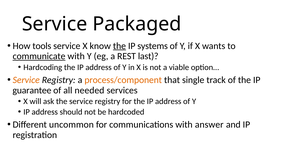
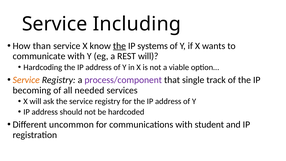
Packaged: Packaged -> Including
tools: tools -> than
communicate underline: present -> none
REST last: last -> will
process/component colour: orange -> purple
guarantee: guarantee -> becoming
answer: answer -> student
